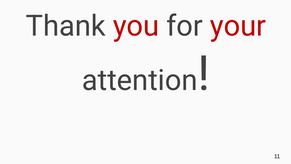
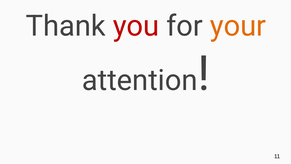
your colour: red -> orange
